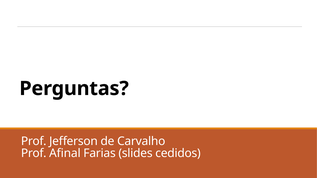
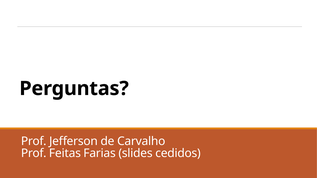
Afinal: Afinal -> Feitas
